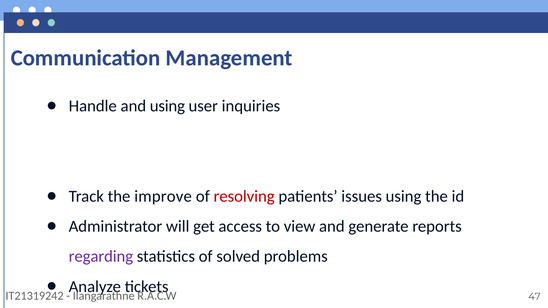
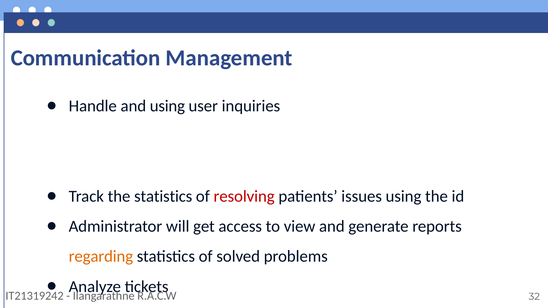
the improve: improve -> statistics
regarding colour: purple -> orange
47: 47 -> 32
